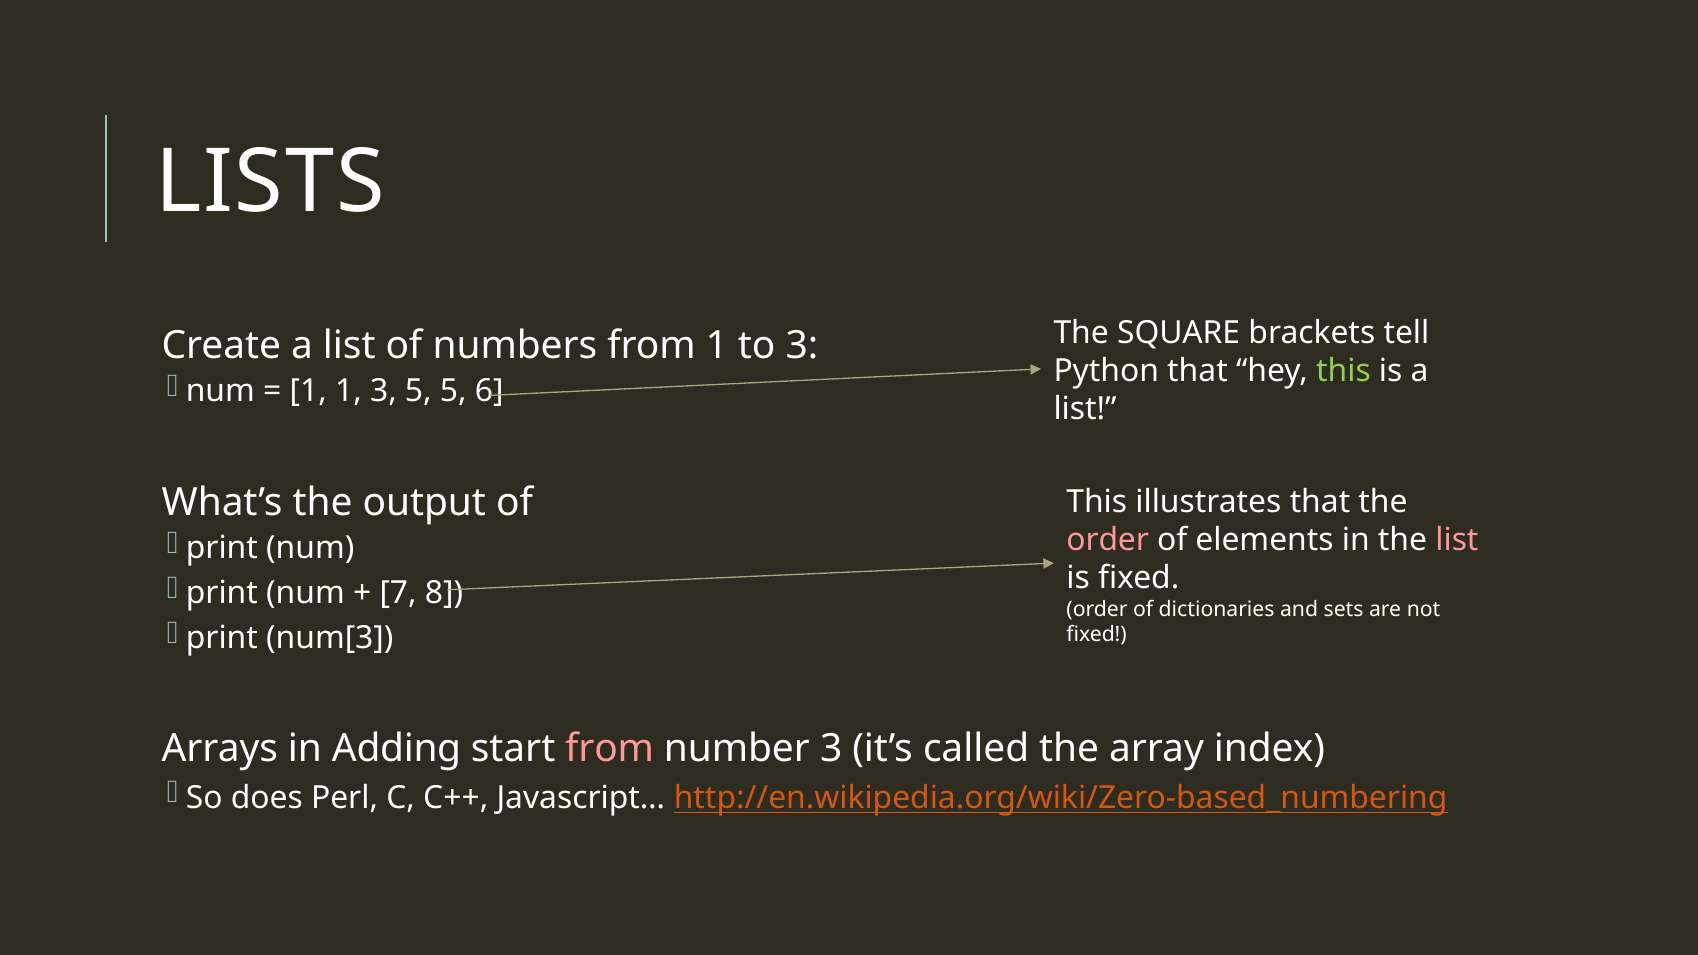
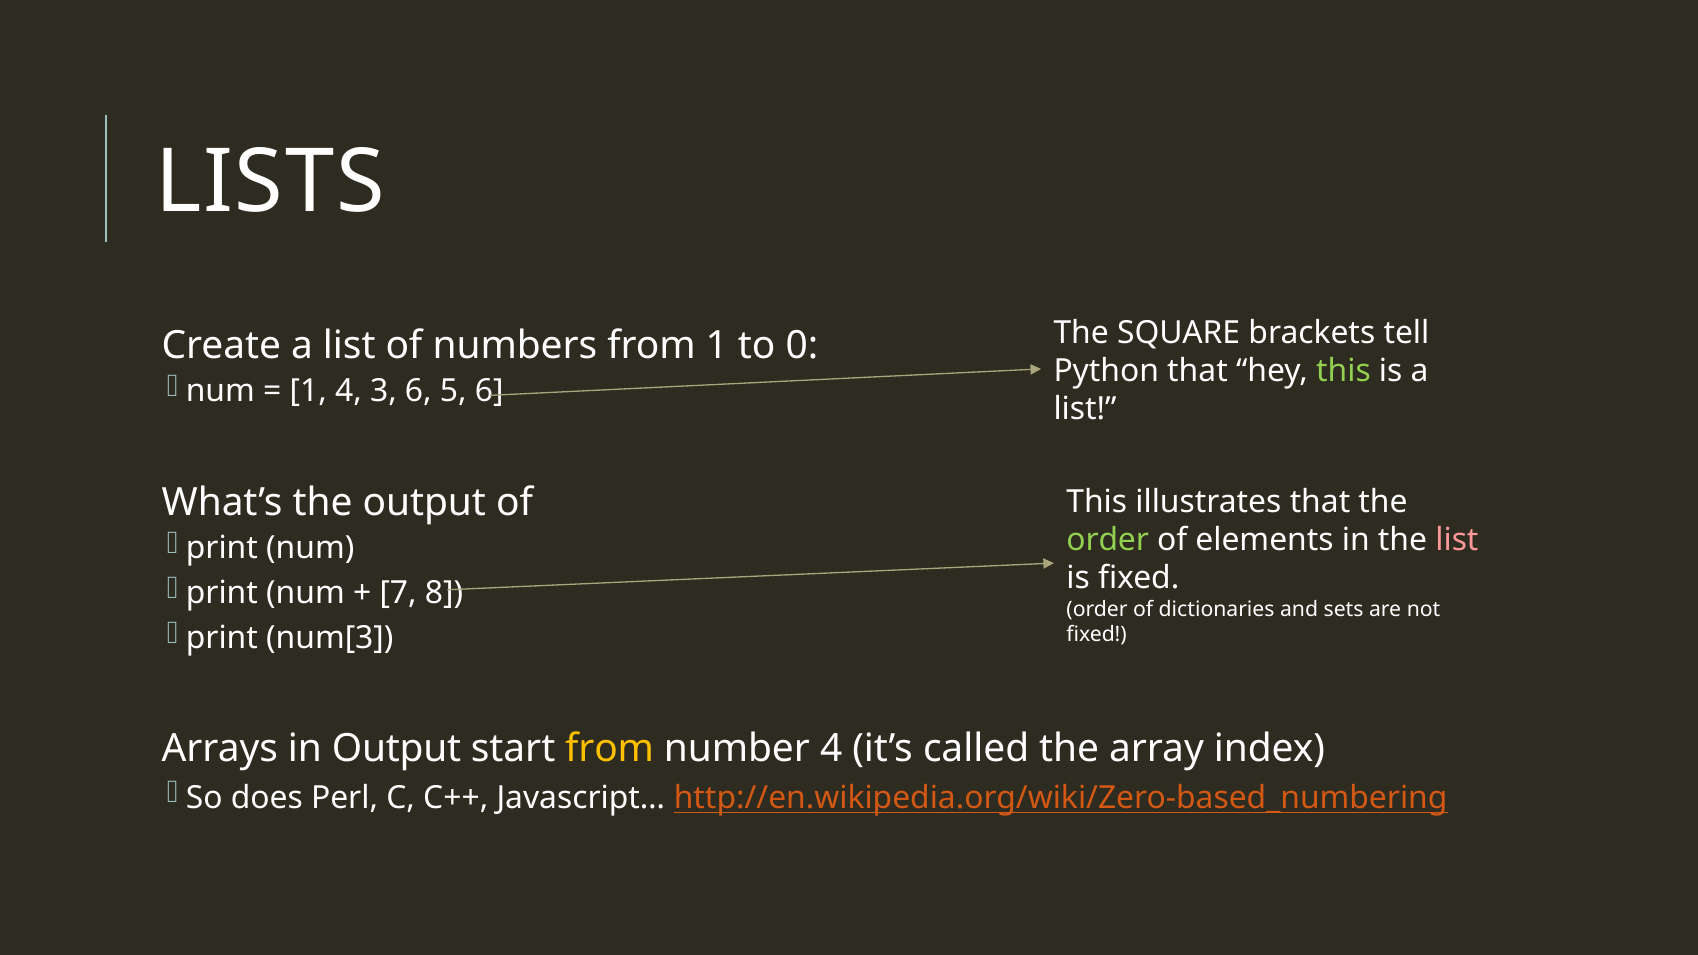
to 3: 3 -> 0
1 1: 1 -> 4
3 5: 5 -> 6
order at (1108, 540) colour: pink -> light green
in Adding: Adding -> Output
from at (610, 749) colour: pink -> yellow
number 3: 3 -> 4
